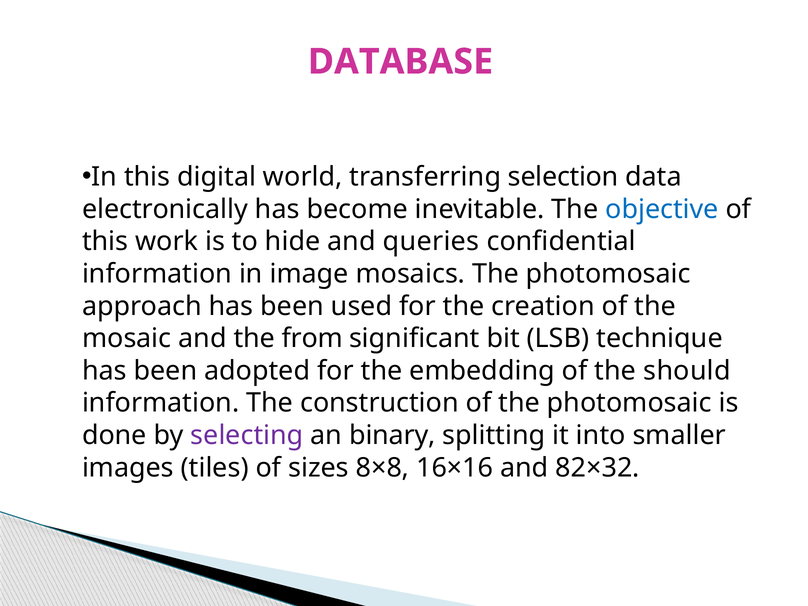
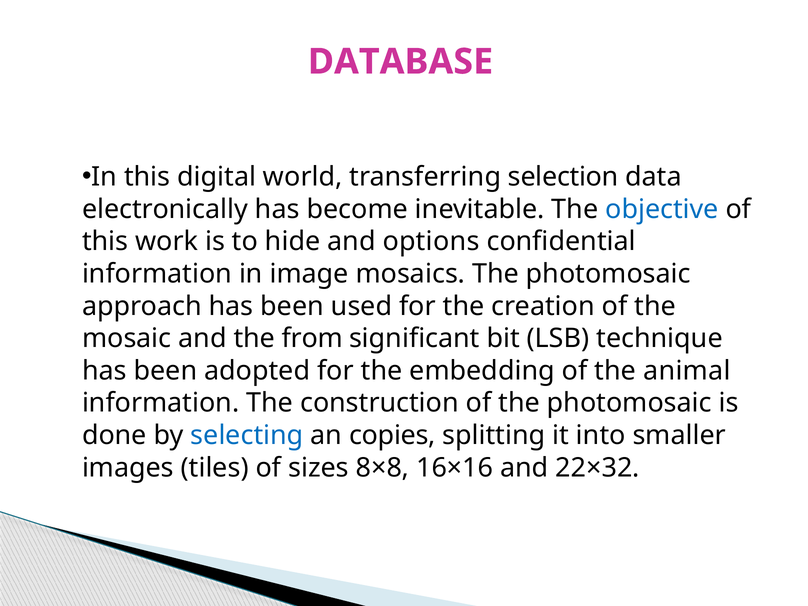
queries: queries -> options
should: should -> animal
selecting colour: purple -> blue
binary: binary -> copies
82×32: 82×32 -> 22×32
